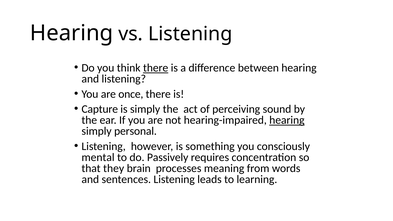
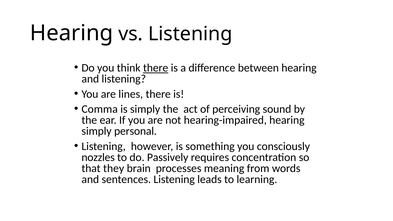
once: once -> lines
Capture: Capture -> Comma
hearing at (287, 120) underline: present -> none
mental: mental -> nozzles
